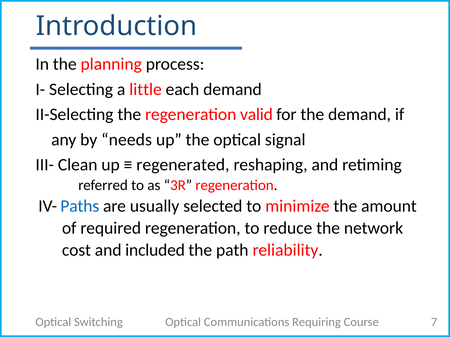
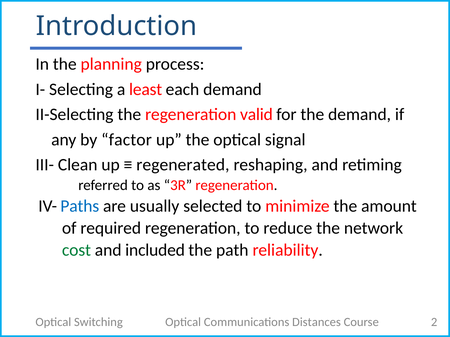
little: little -> least
needs: needs -> factor
cost colour: black -> green
Requiring: Requiring -> Distances
7: 7 -> 2
